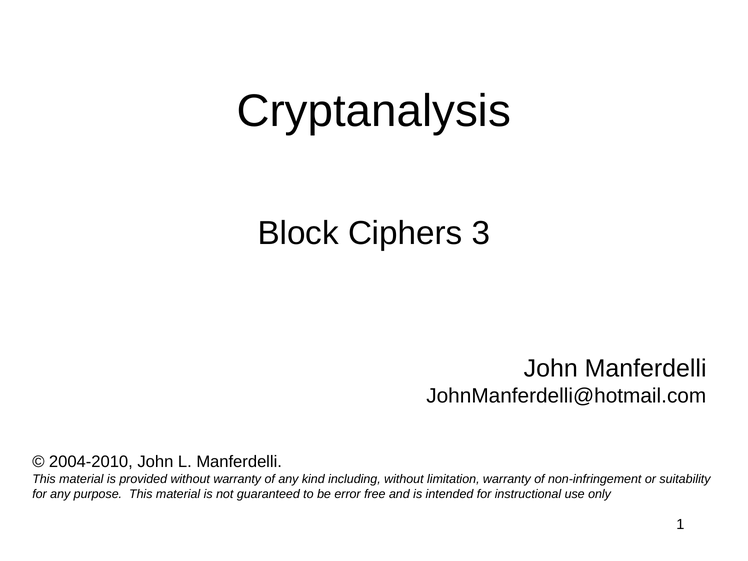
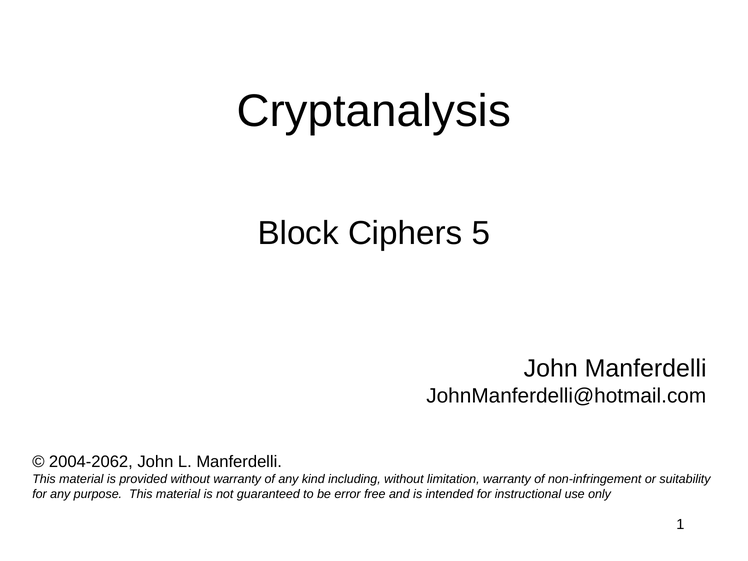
3: 3 -> 5
2004-2010: 2004-2010 -> 2004-2062
